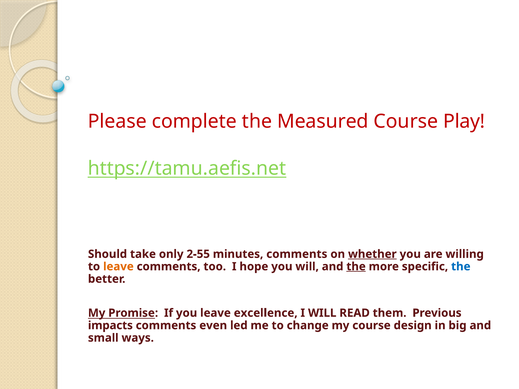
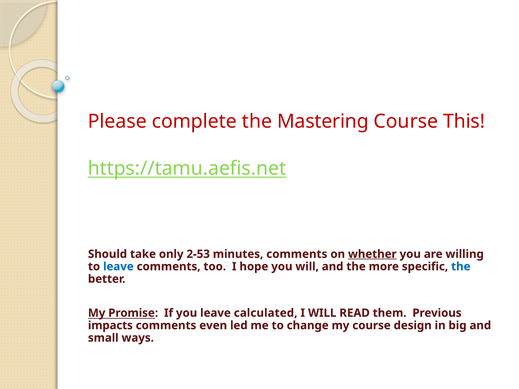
Measured: Measured -> Mastering
Play: Play -> This
2-55: 2-55 -> 2-53
leave at (118, 267) colour: orange -> blue
the at (356, 267) underline: present -> none
excellence: excellence -> calculated
